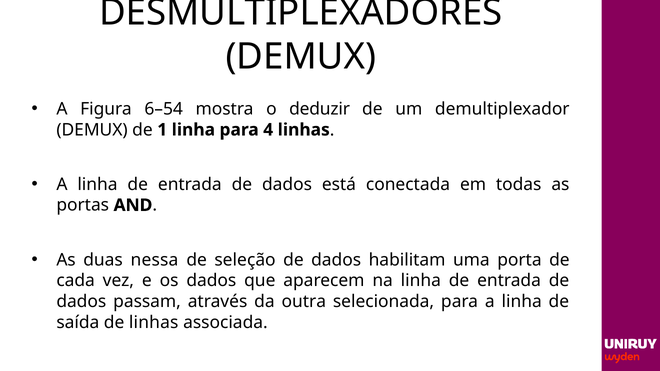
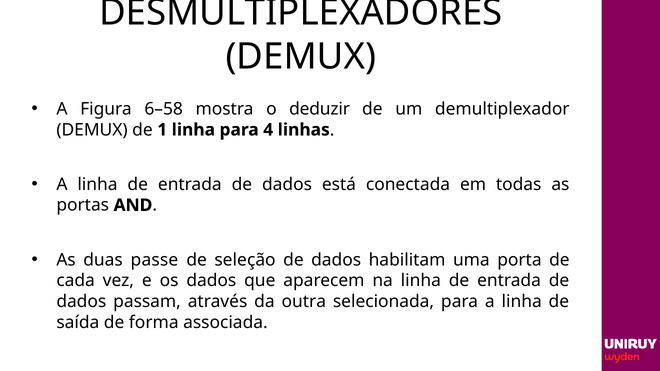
6–54: 6–54 -> 6–58
nessa: nessa -> passe
de linhas: linhas -> forma
